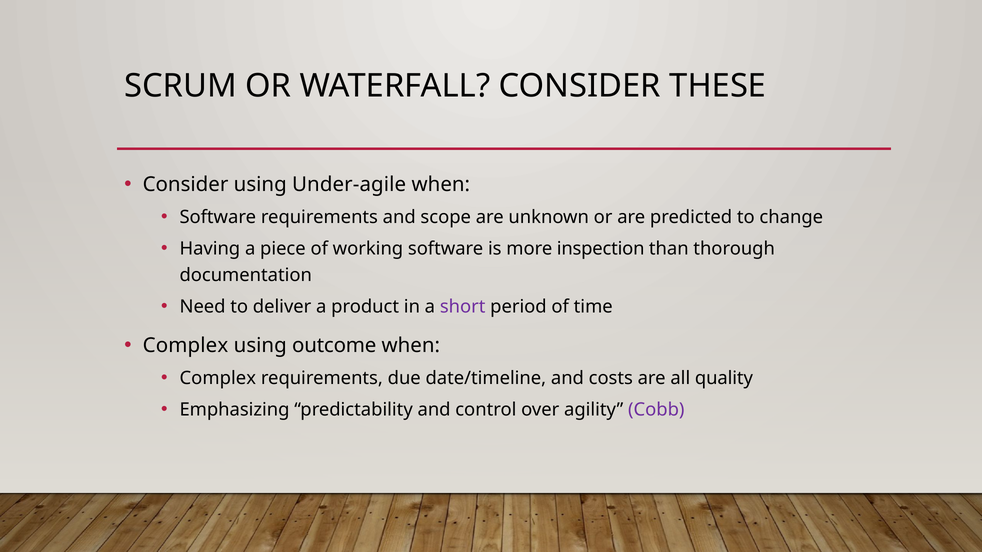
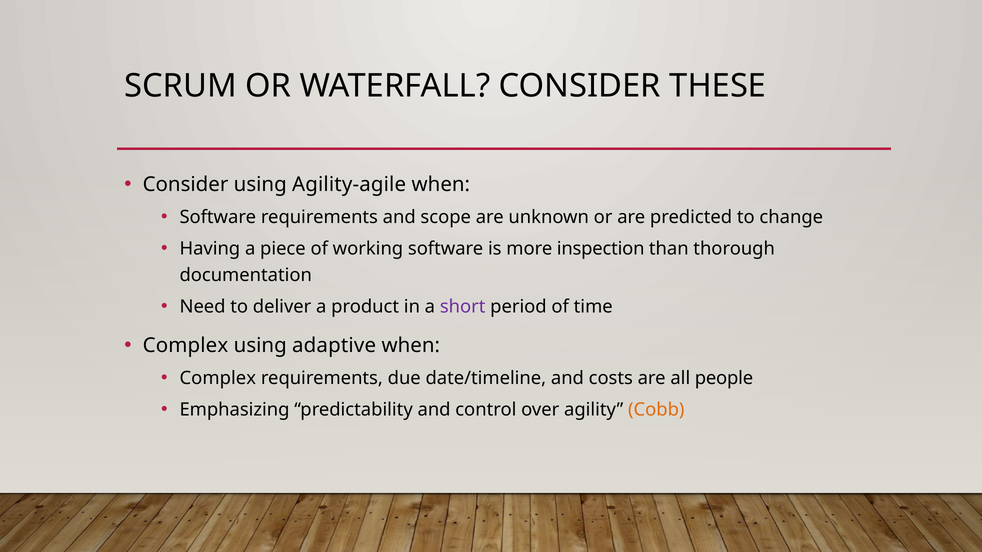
Under-agile: Under-agile -> Agility-agile
outcome: outcome -> adaptive
quality: quality -> people
Cobb colour: purple -> orange
